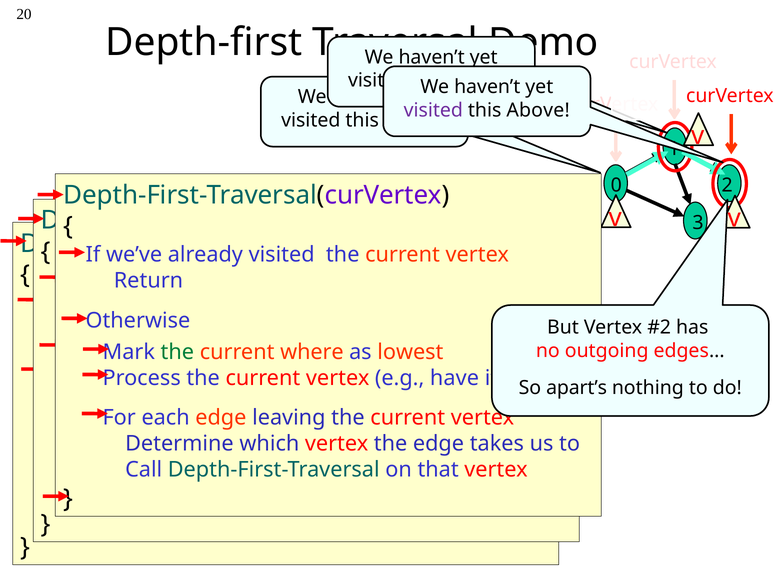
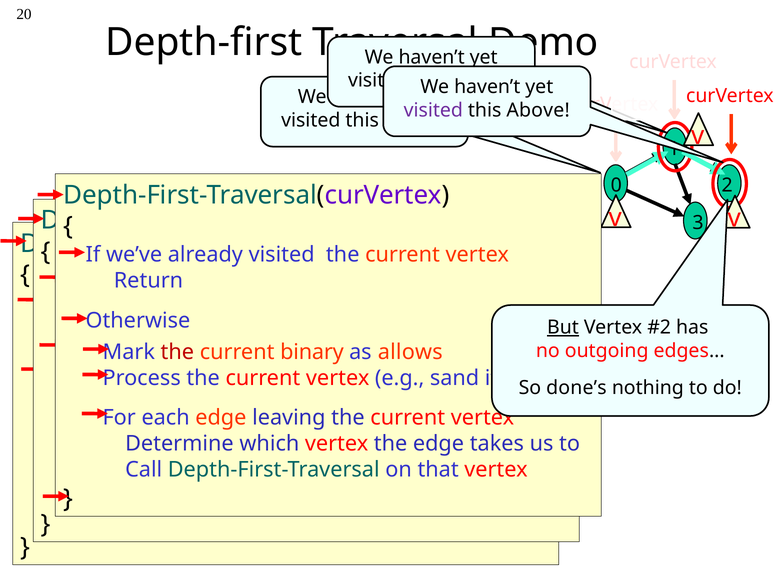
But underline: none -> present
the at (177, 352) colour: green -> red
where: where -> binary
lowest: lowest -> allows
have: have -> sand
apart’s: apart’s -> done’s
